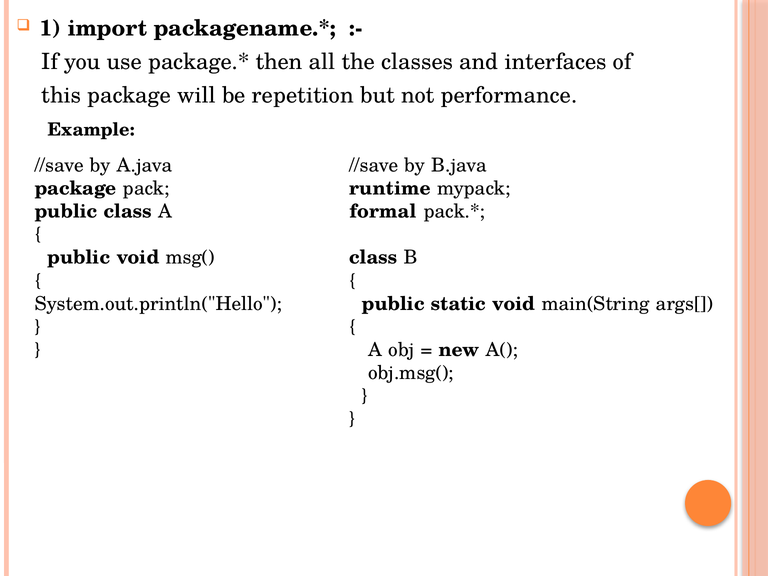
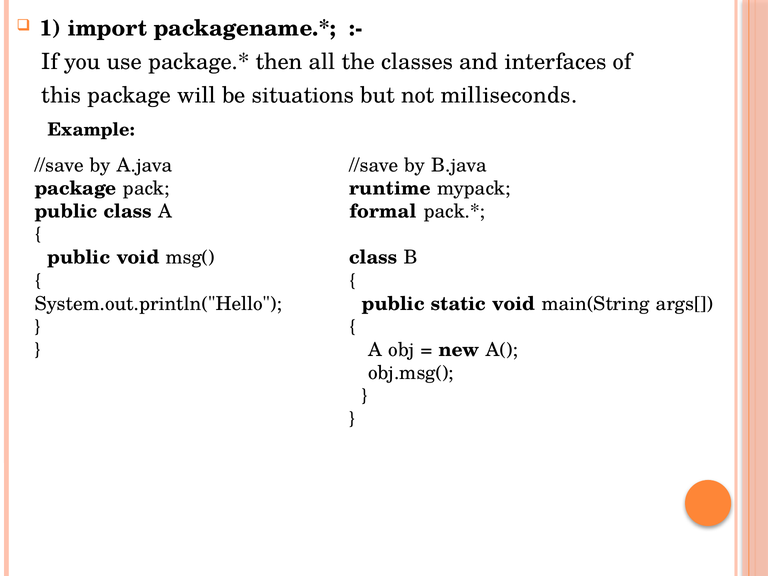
repetition: repetition -> situations
performance: performance -> milliseconds
